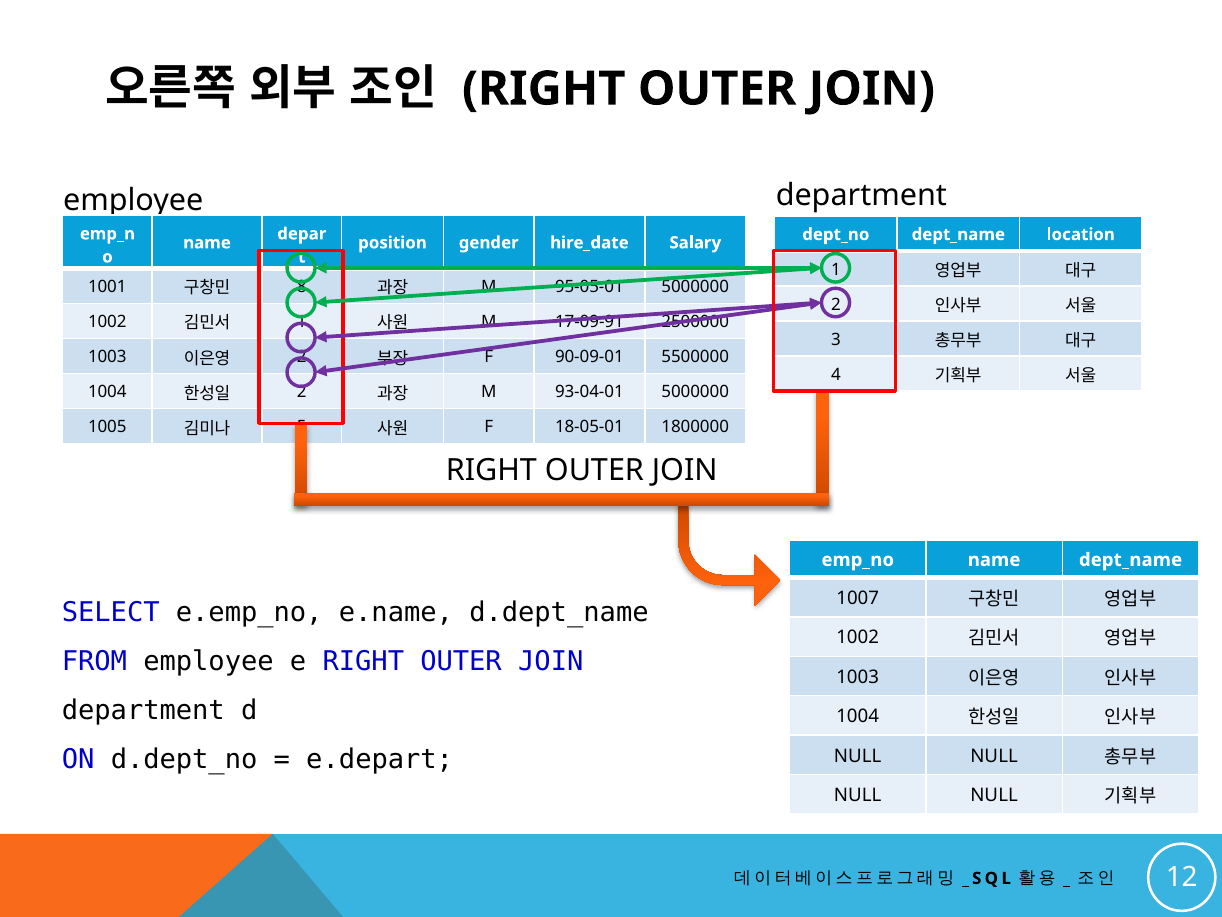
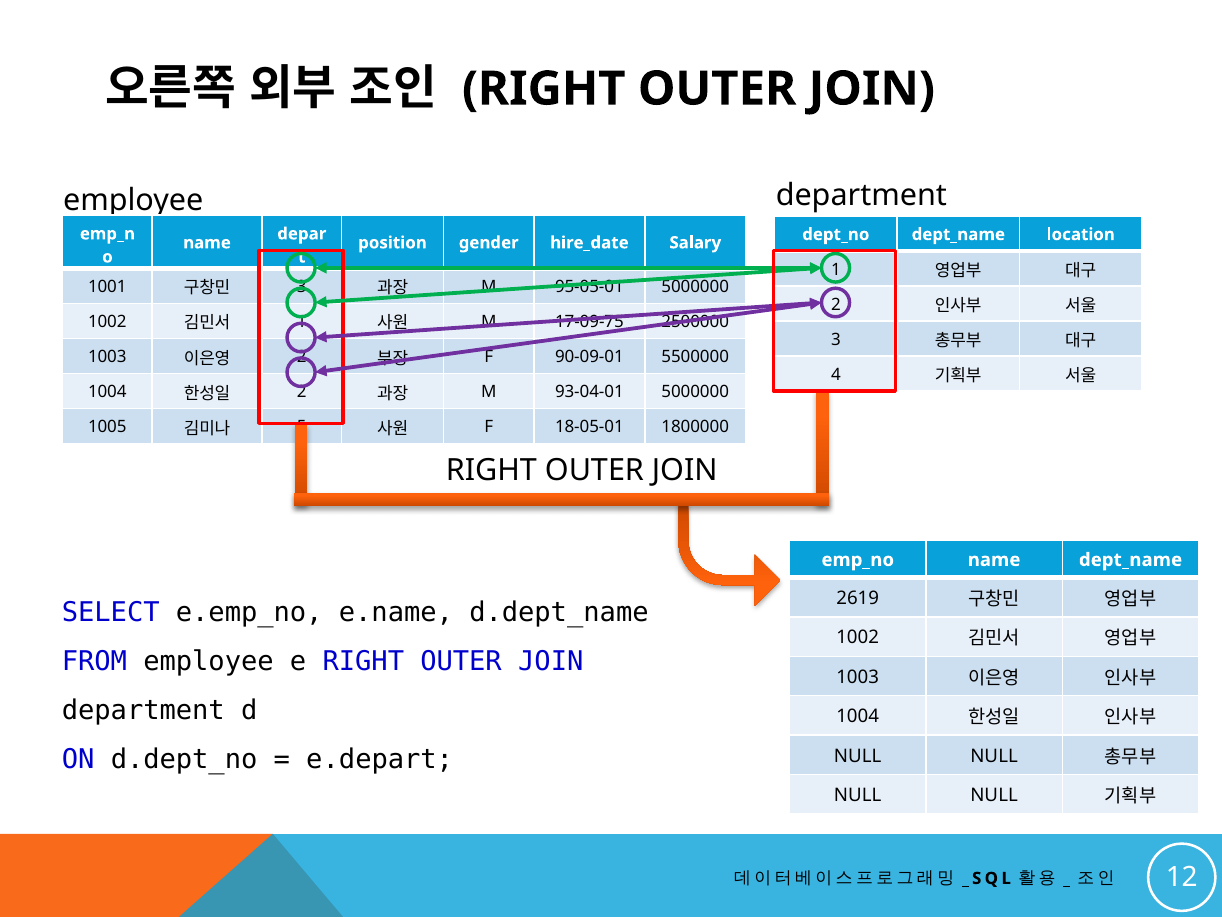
8 at (302, 287): 8 -> 3
17-09-91: 17-09-91 -> 17-09-75
1007: 1007 -> 2619
